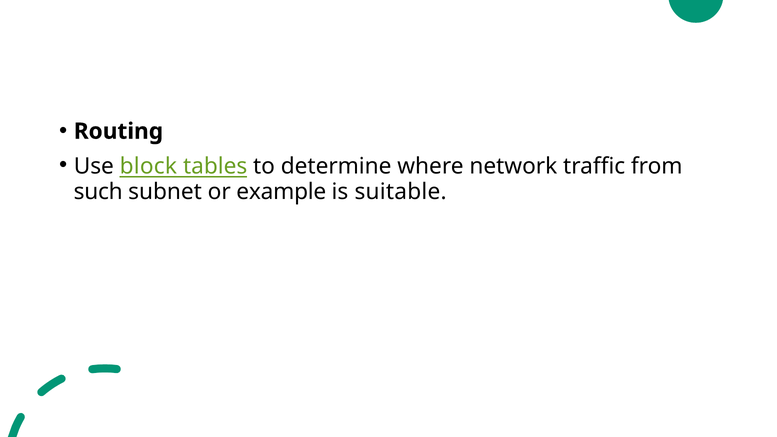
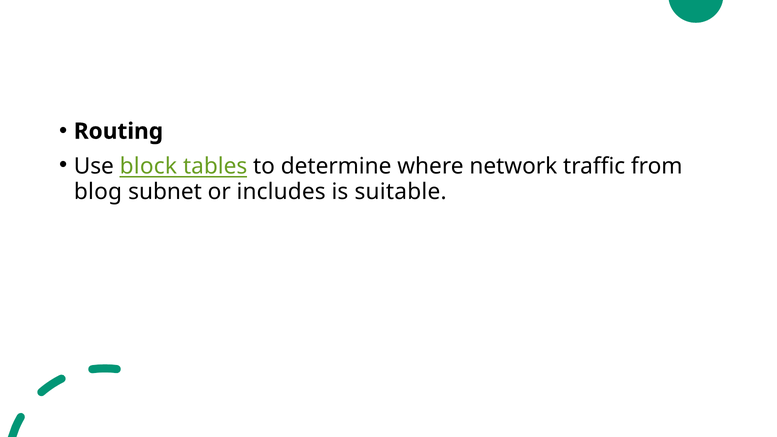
such: such -> blog
example: example -> includes
